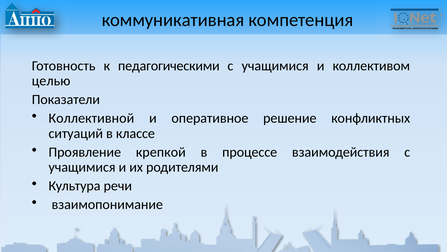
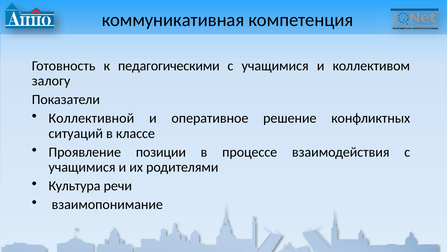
целью: целью -> залогу
крепкой: крепкой -> позиции
